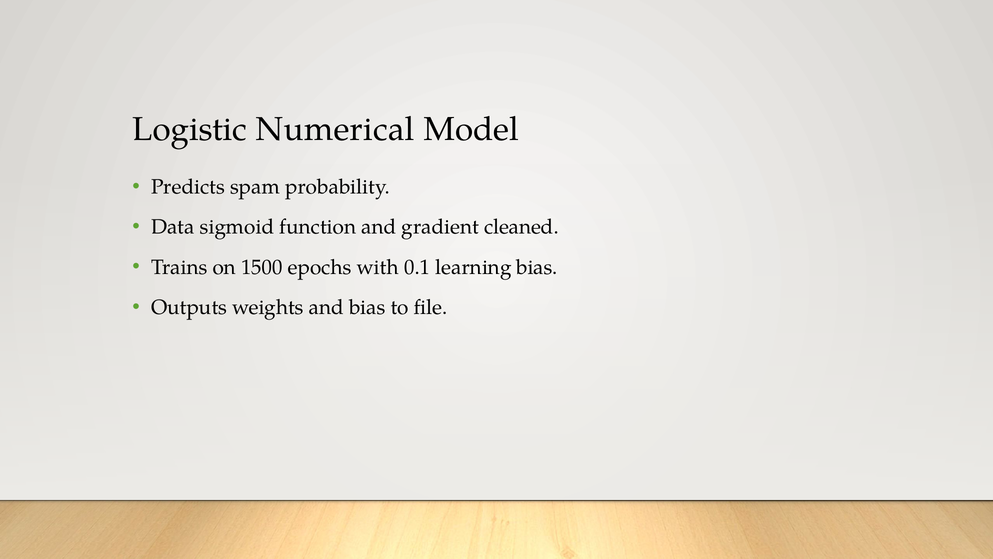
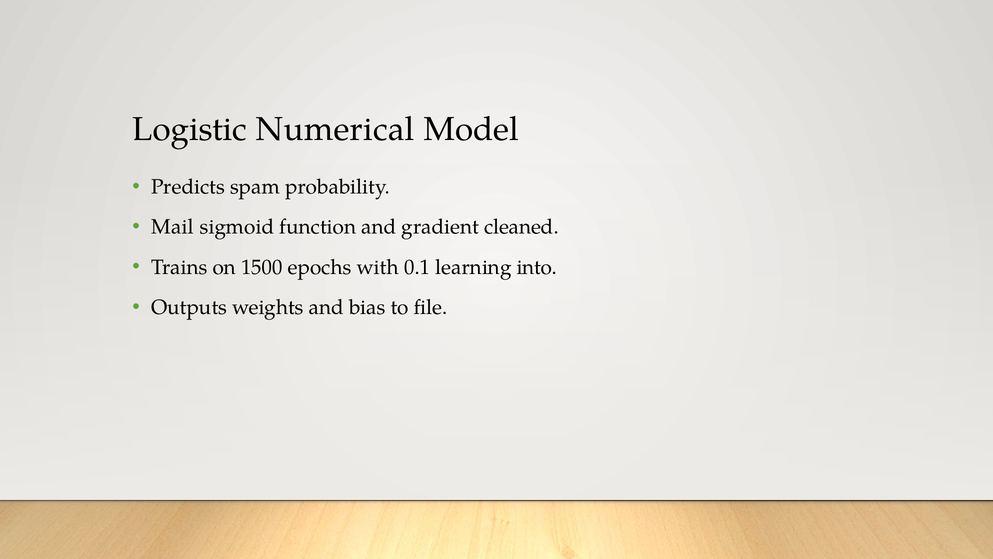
Data: Data -> Mail
learning bias: bias -> into
